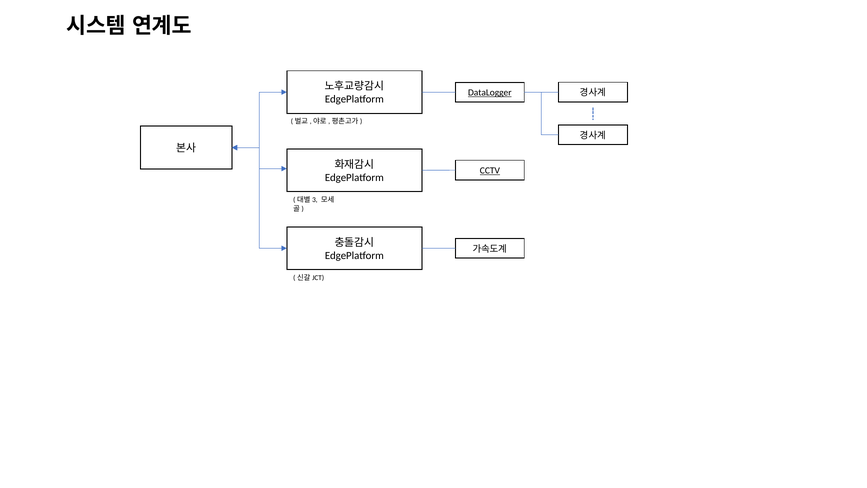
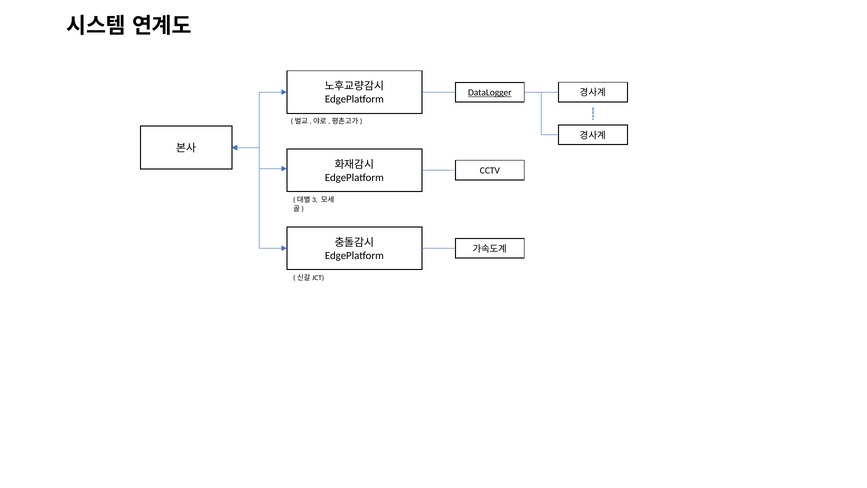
CCTV underline: present -> none
